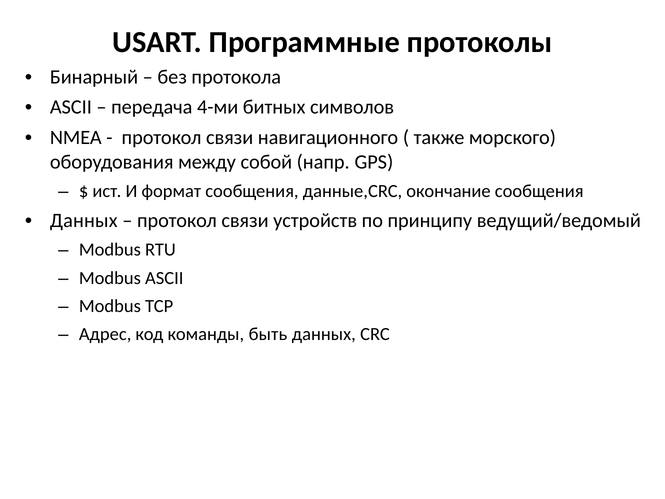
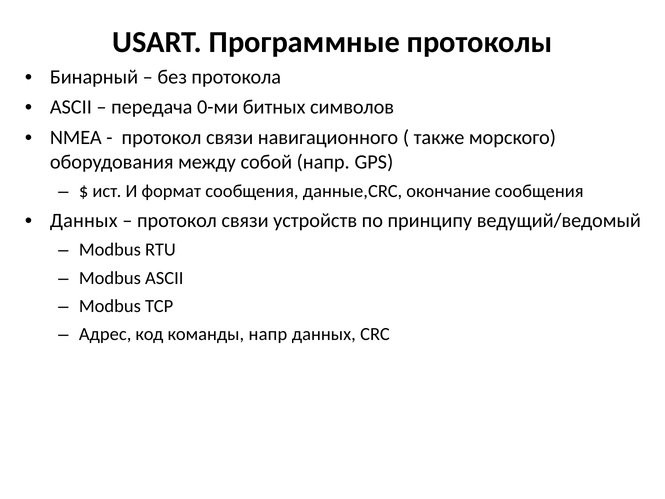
4-ми: 4-ми -> 0-ми
команды быть: быть -> напр
